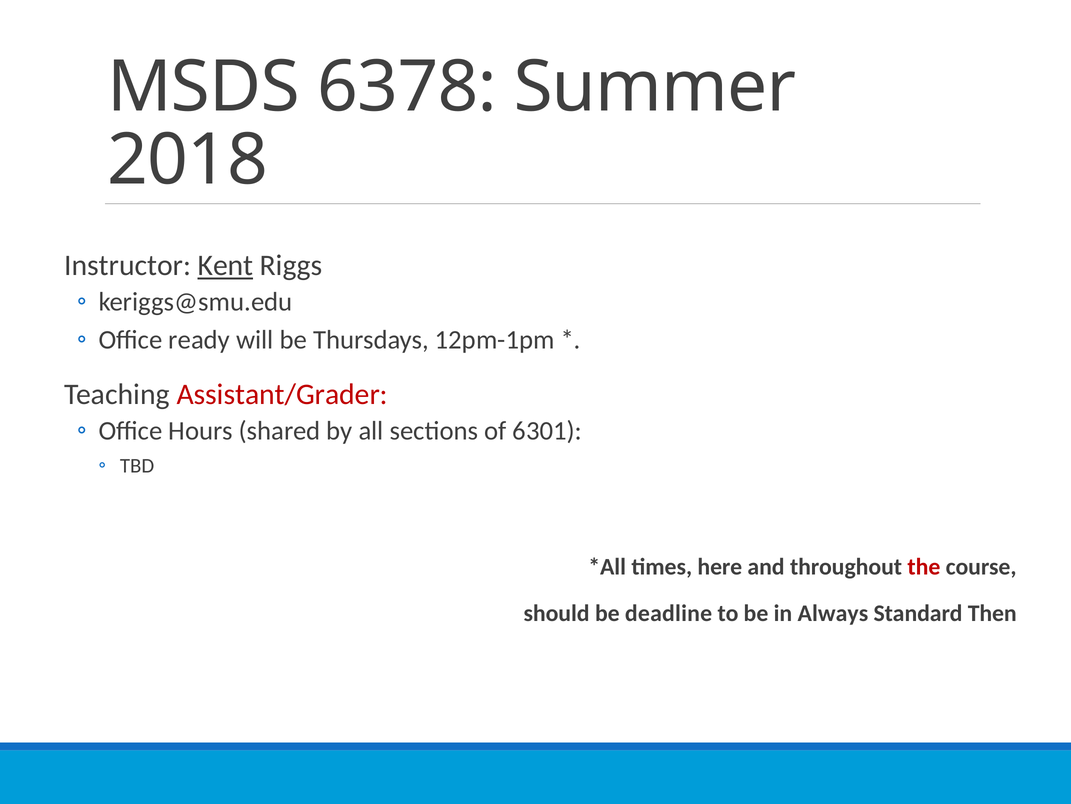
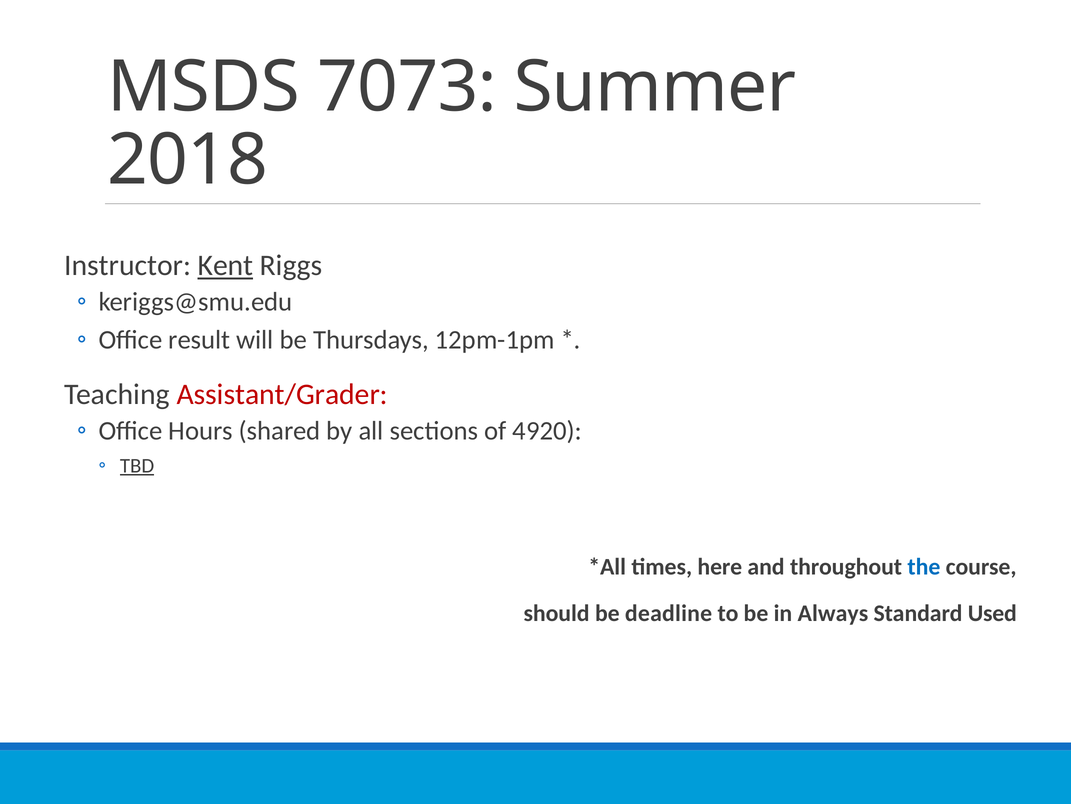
6378: 6378 -> 7073
ready: ready -> result
6301: 6301 -> 4920
TBD underline: none -> present
the colour: red -> blue
Then: Then -> Used
